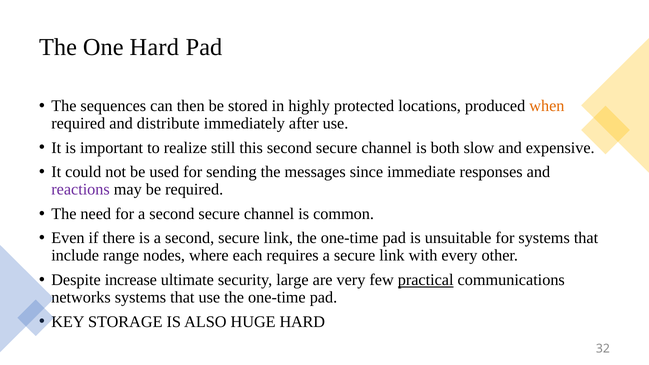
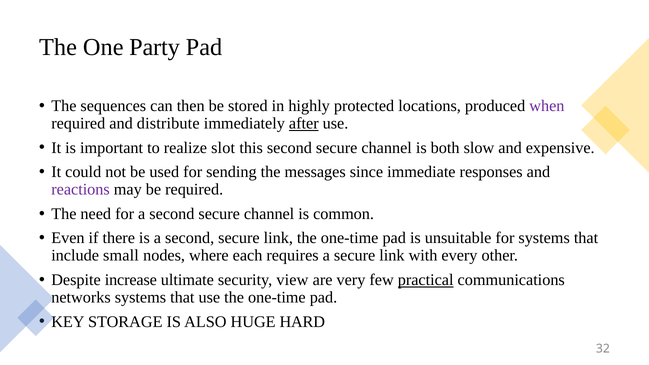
One Hard: Hard -> Party
when colour: orange -> purple
after underline: none -> present
still: still -> slot
range: range -> small
large: large -> view
